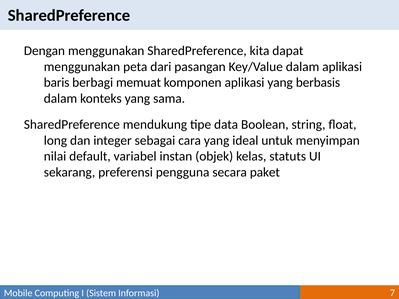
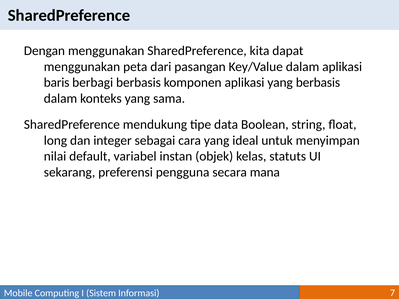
berbagi memuat: memuat -> berbasis
paket: paket -> mana
